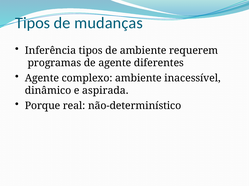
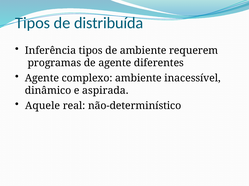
mudanças: mudanças -> distribuída
Porque: Porque -> Aquele
